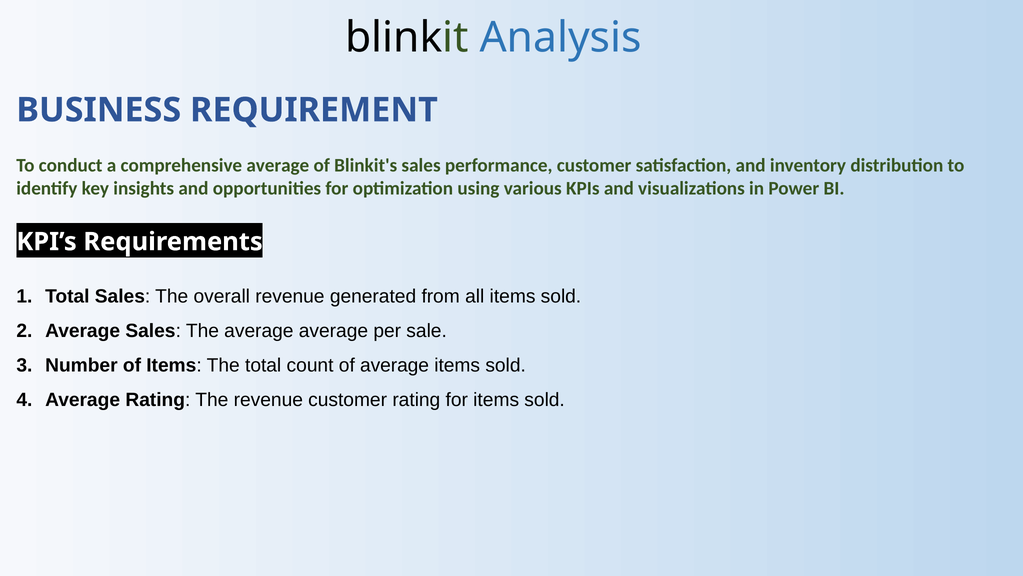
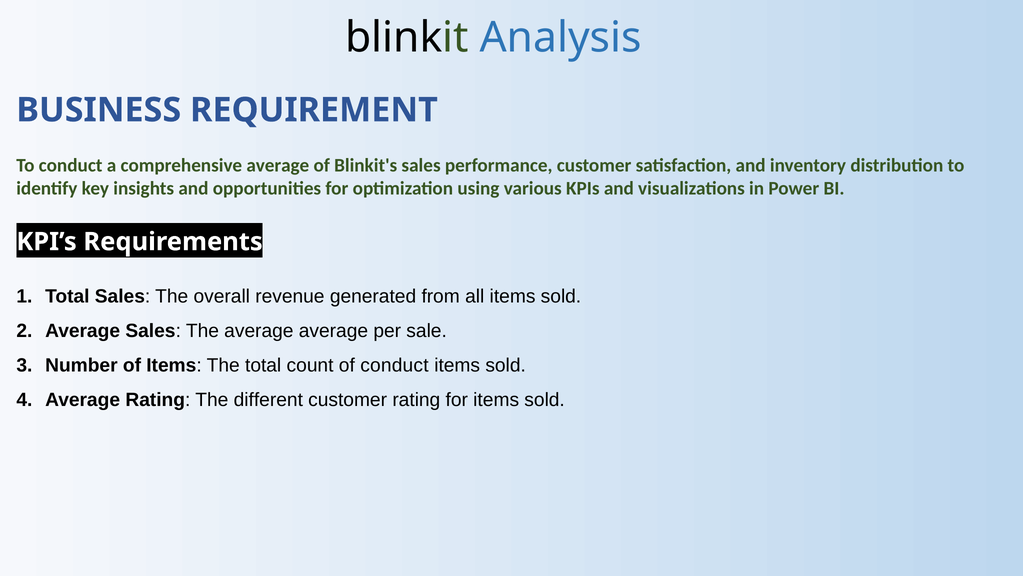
of average: average -> conduct
The revenue: revenue -> different
